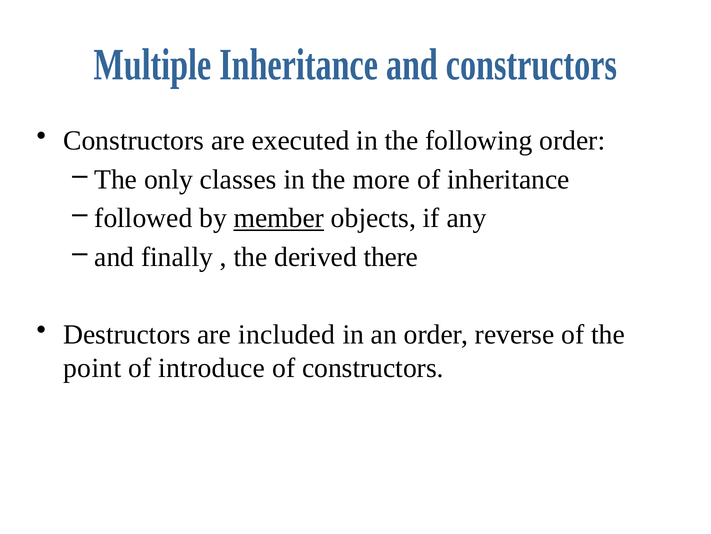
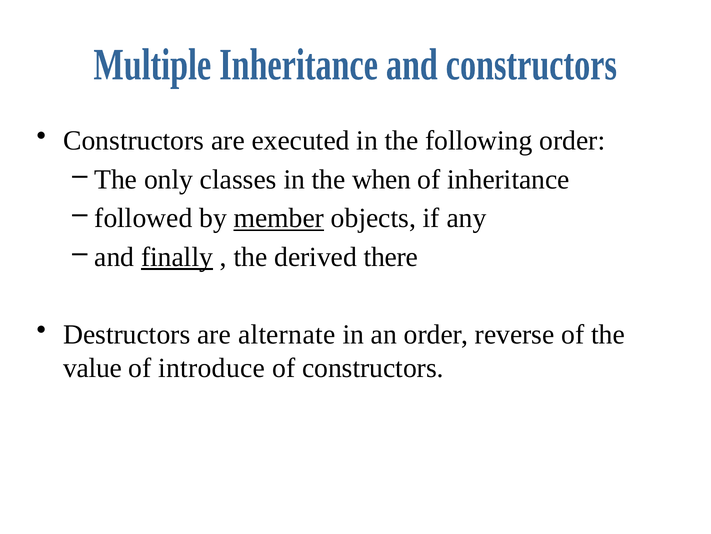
more: more -> when
finally underline: none -> present
included: included -> alternate
point: point -> value
